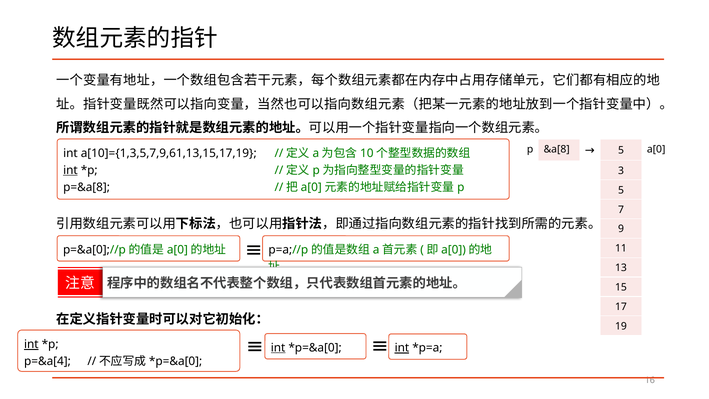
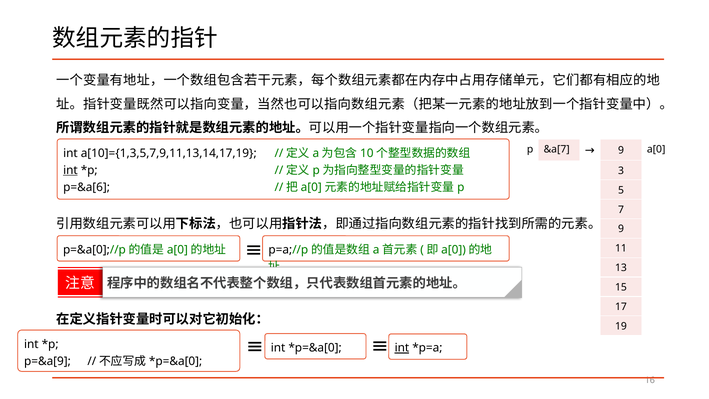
&a[8: &a[8 -> &a[7
5 at (621, 150): 5 -> 9
a[10]={1,3,5,7,9,61,13,15,17,19: a[10]={1,3,5,7,9,61,13,15,17,19 -> a[10]={1,3,5,7,9,11,13,14,17,19
p=&a[8: p=&a[8 -> p=&a[6
int at (31, 344) underline: present -> none
int at (278, 347) underline: present -> none
p=&a[4: p=&a[4 -> p=&a[9
